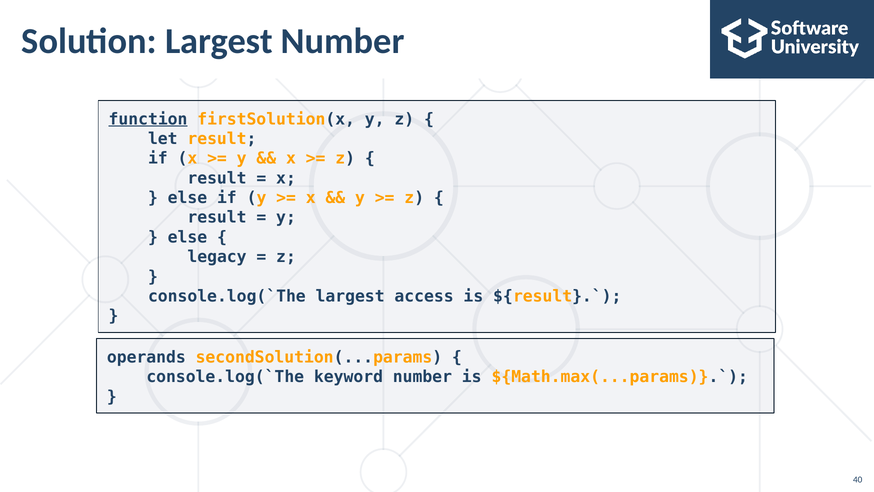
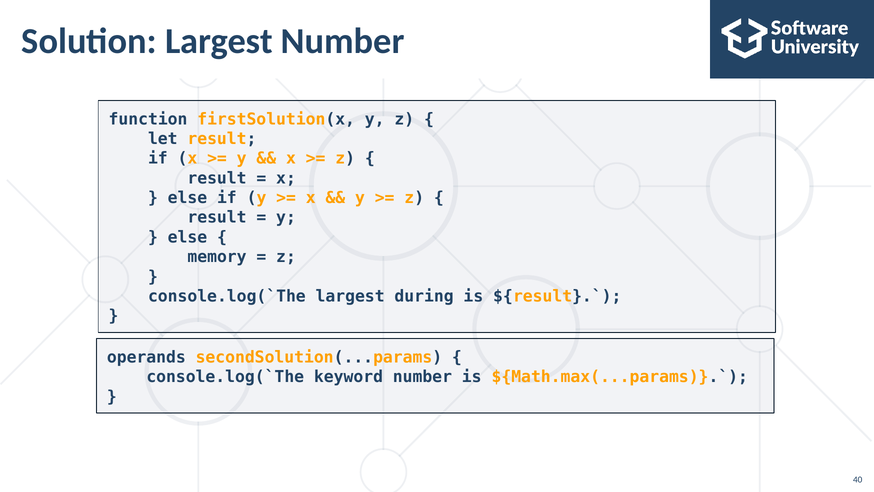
function underline: present -> none
legacy: legacy -> memory
access: access -> during
